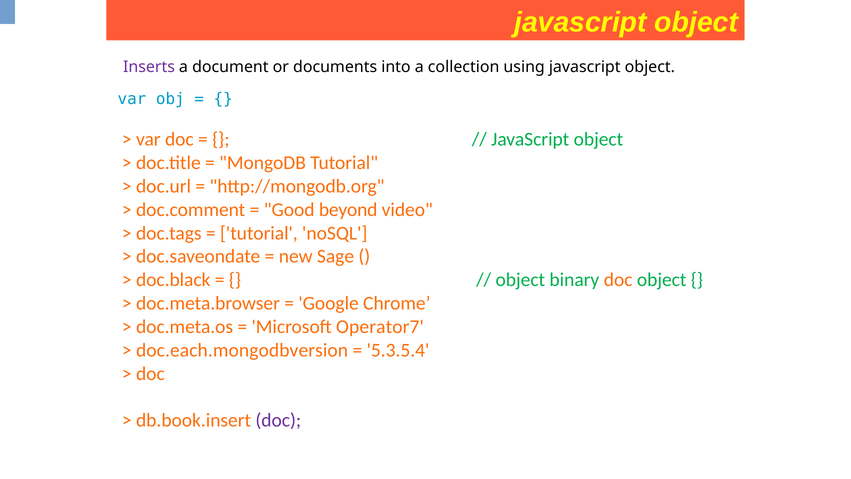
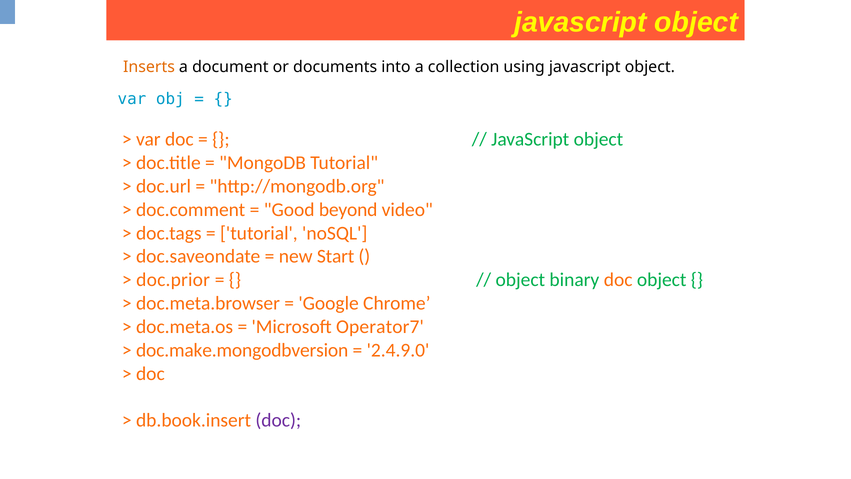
Inserts colour: purple -> orange
Sage: Sage -> Start
doc.black: doc.black -> doc.prior
doc.each.mongodbversion: doc.each.mongodbversion -> doc.make.mongodbversion
5.3.5.4: 5.3.5.4 -> 2.4.9.0
